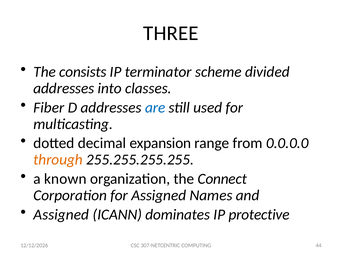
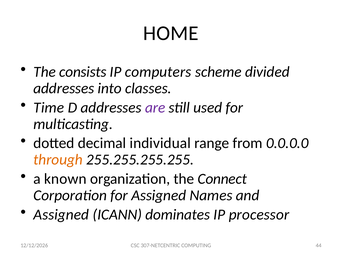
THREE: THREE -> HOME
terminator: terminator -> computers
Fiber: Fiber -> Time
are colour: blue -> purple
expansion: expansion -> individual
protective: protective -> processor
